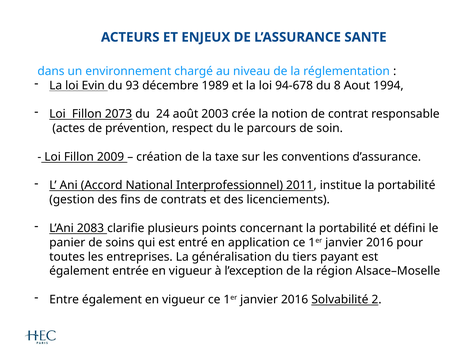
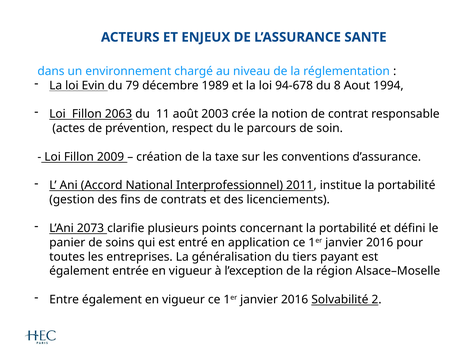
93: 93 -> 79
2073: 2073 -> 2063
24: 24 -> 11
2083: 2083 -> 2073
